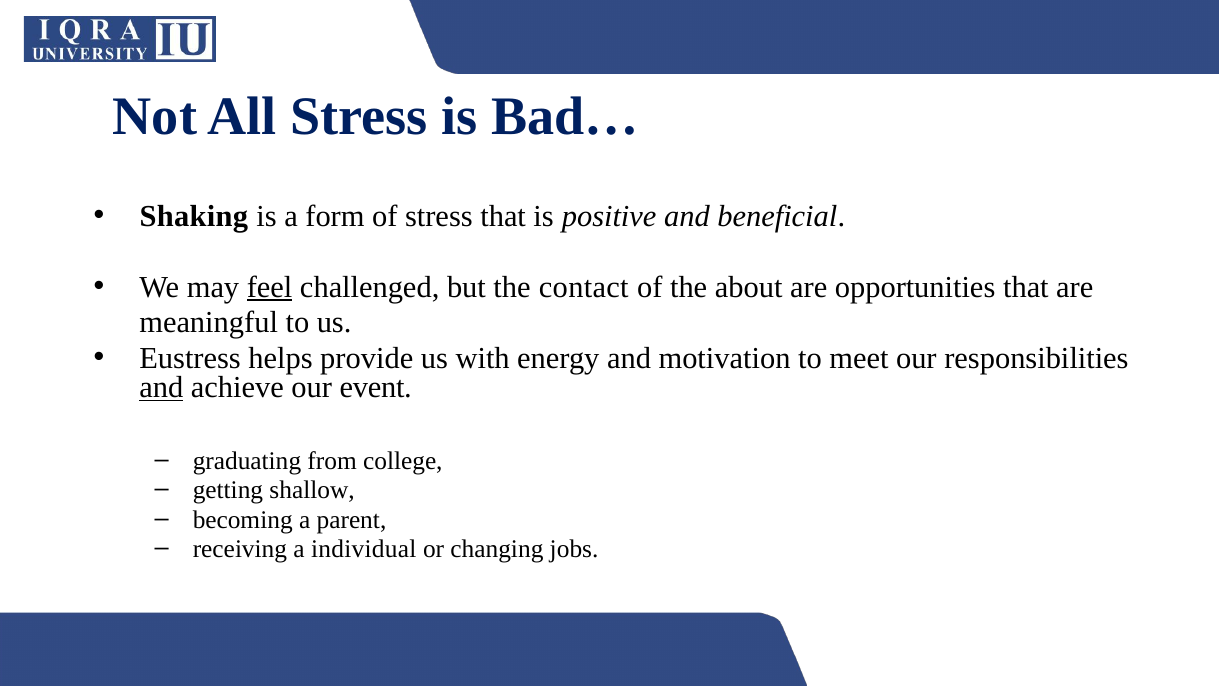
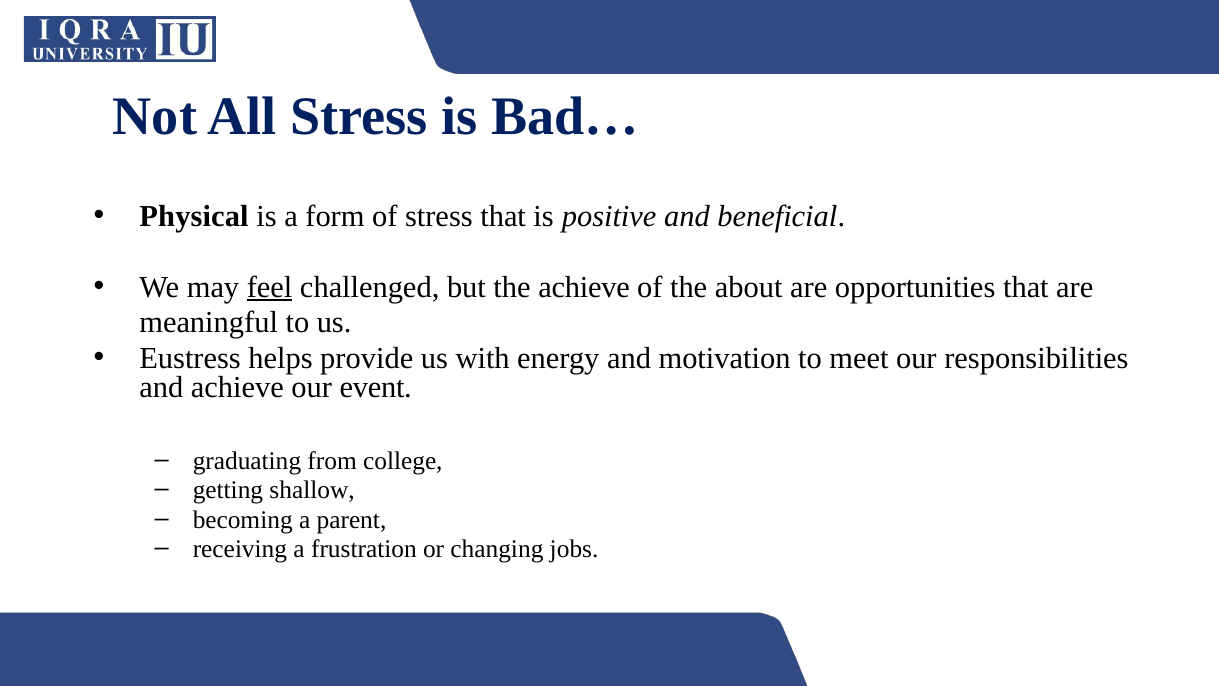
Shaking: Shaking -> Physical
the contact: contact -> achieve
and at (161, 387) underline: present -> none
individual: individual -> frustration
